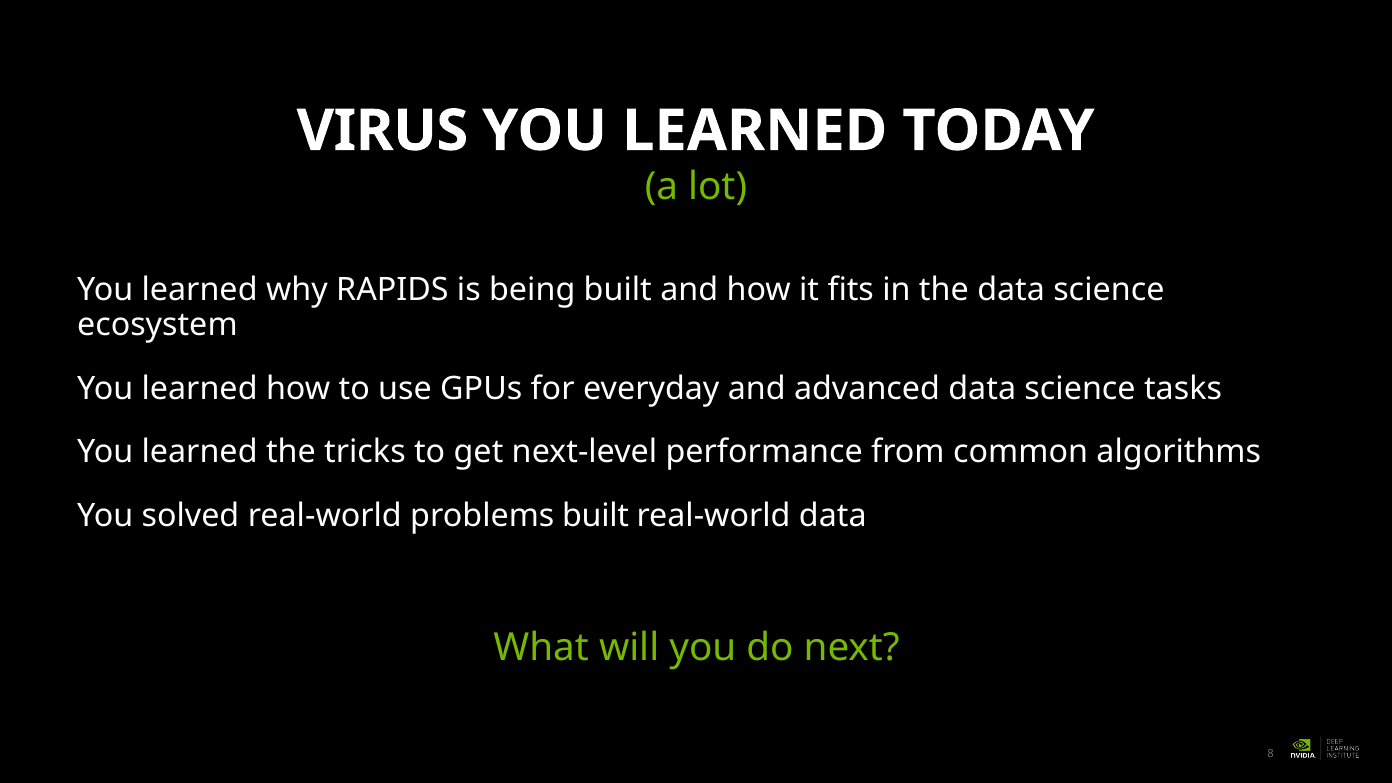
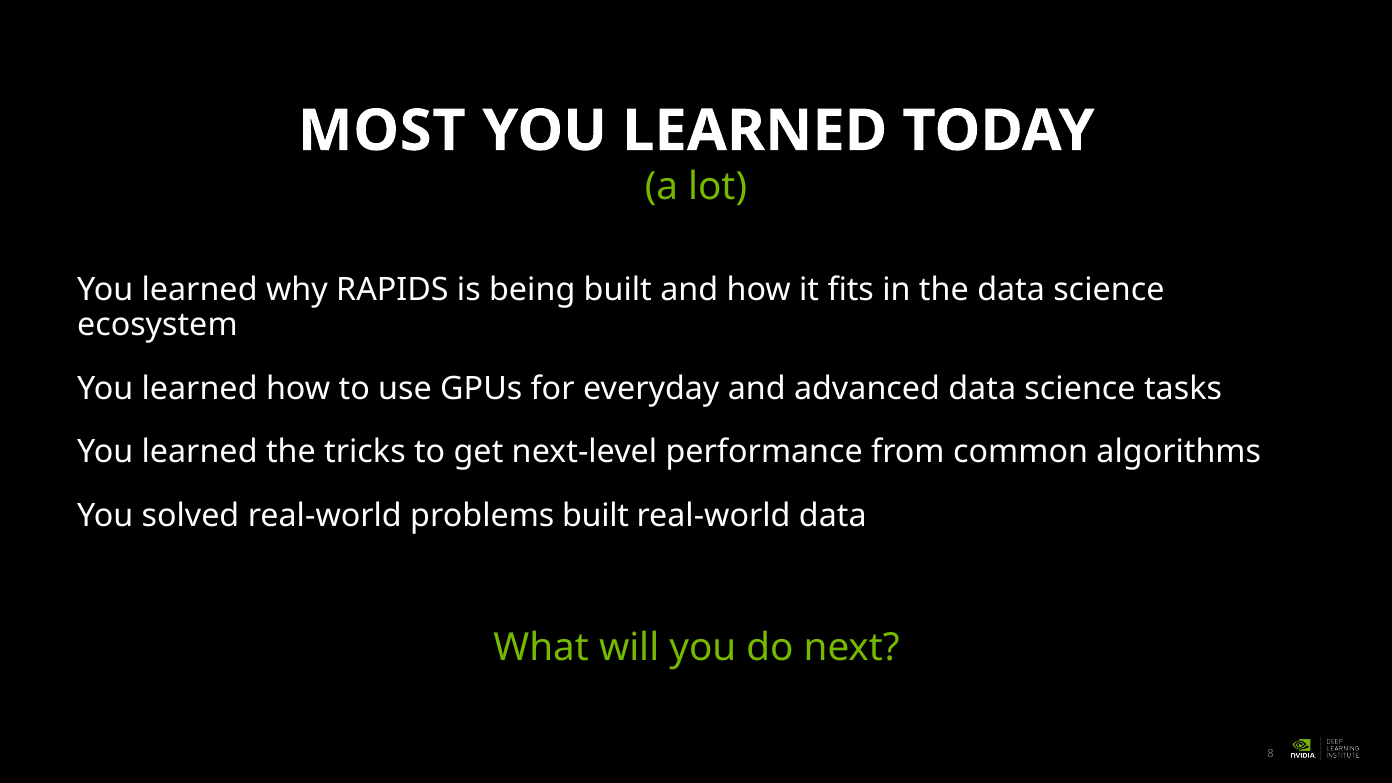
VIRUS: VIRUS -> MOST
